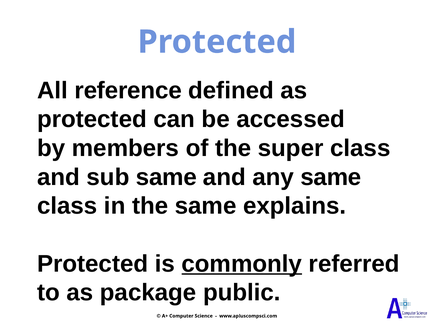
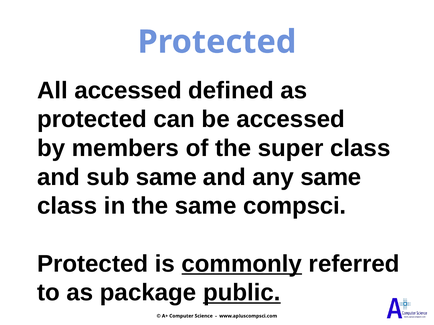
All reference: reference -> accessed
explains: explains -> compsci
public underline: none -> present
